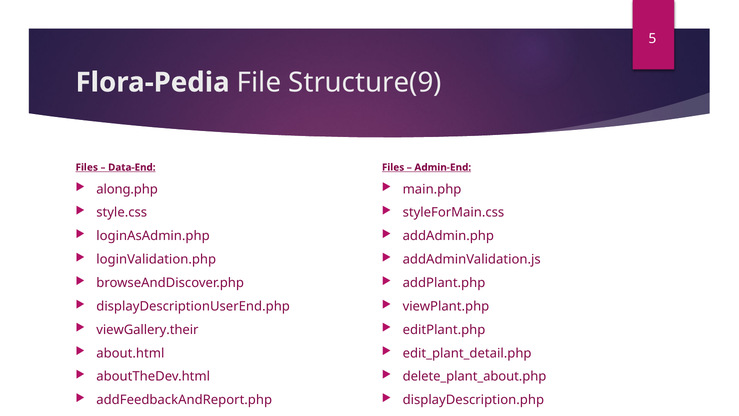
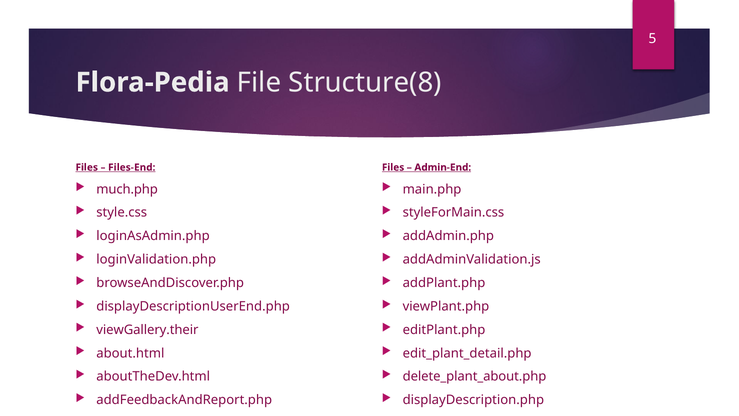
Structure(9: Structure(9 -> Structure(8
Data-End: Data-End -> Files-End
along.php: along.php -> much.php
